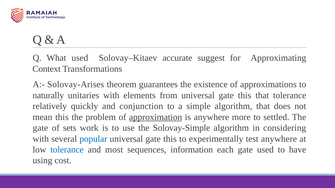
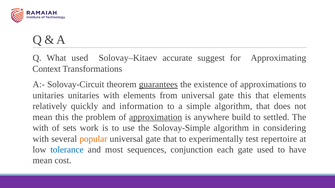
Solovay-Arises: Solovay-Arises -> Solovay-Circuit
guarantees underline: none -> present
naturally at (48, 96): naturally -> unitaries
that tolerance: tolerance -> elements
conjunction: conjunction -> information
more: more -> build
gate at (40, 128): gate -> with
popular colour: blue -> orange
this at (170, 139): this -> that
test anywhere: anywhere -> repertoire
information: information -> conjunction
using at (42, 161): using -> mean
